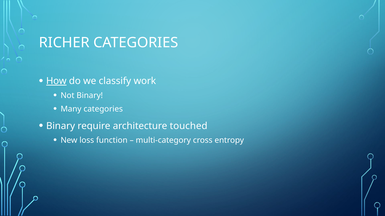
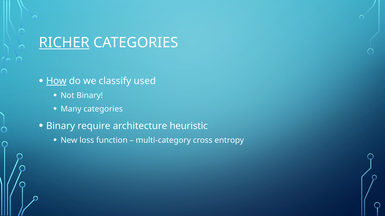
RICHER underline: none -> present
work: work -> used
touched: touched -> heuristic
